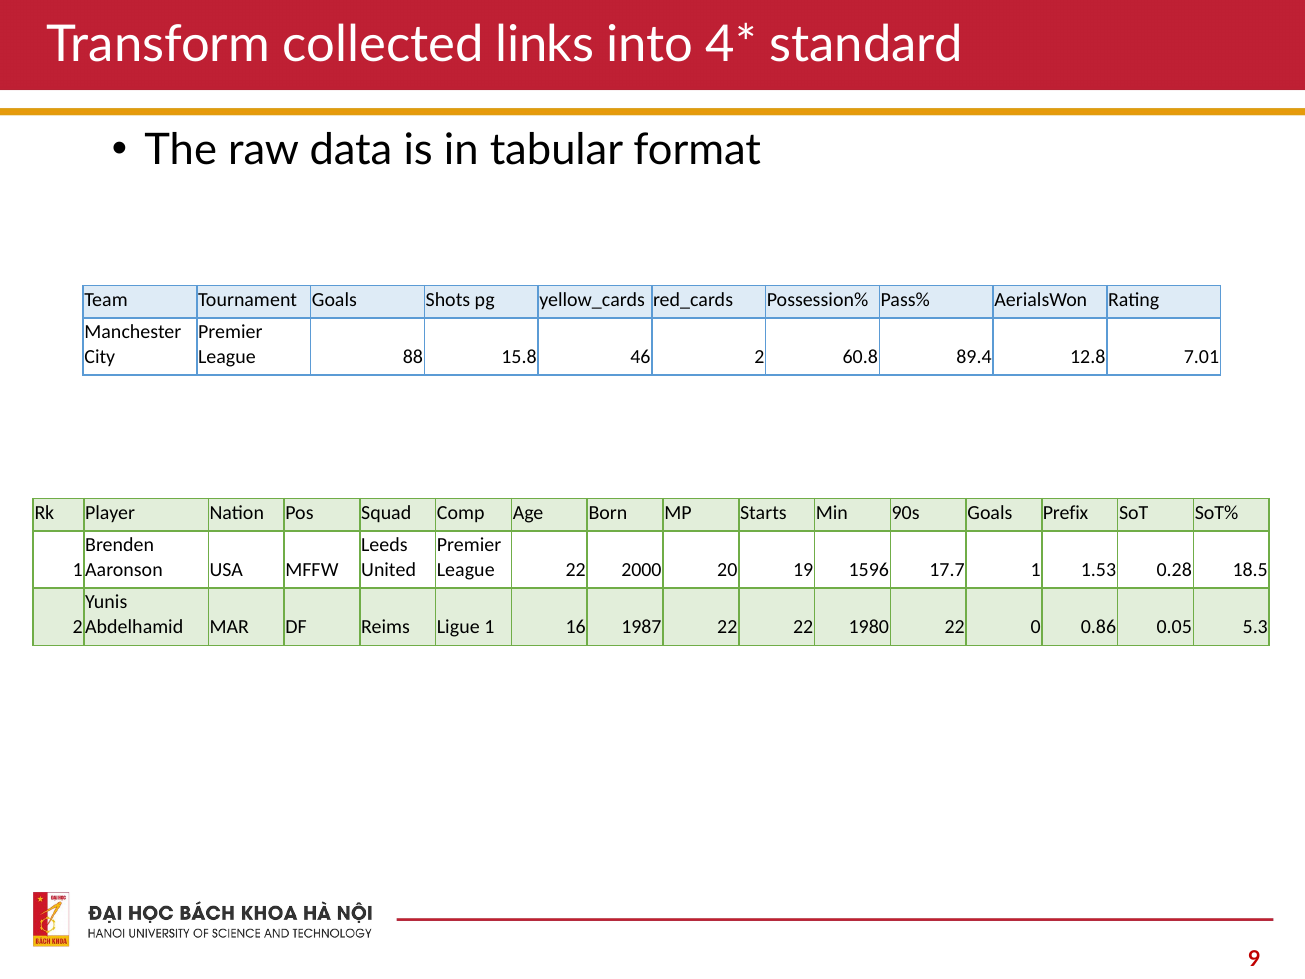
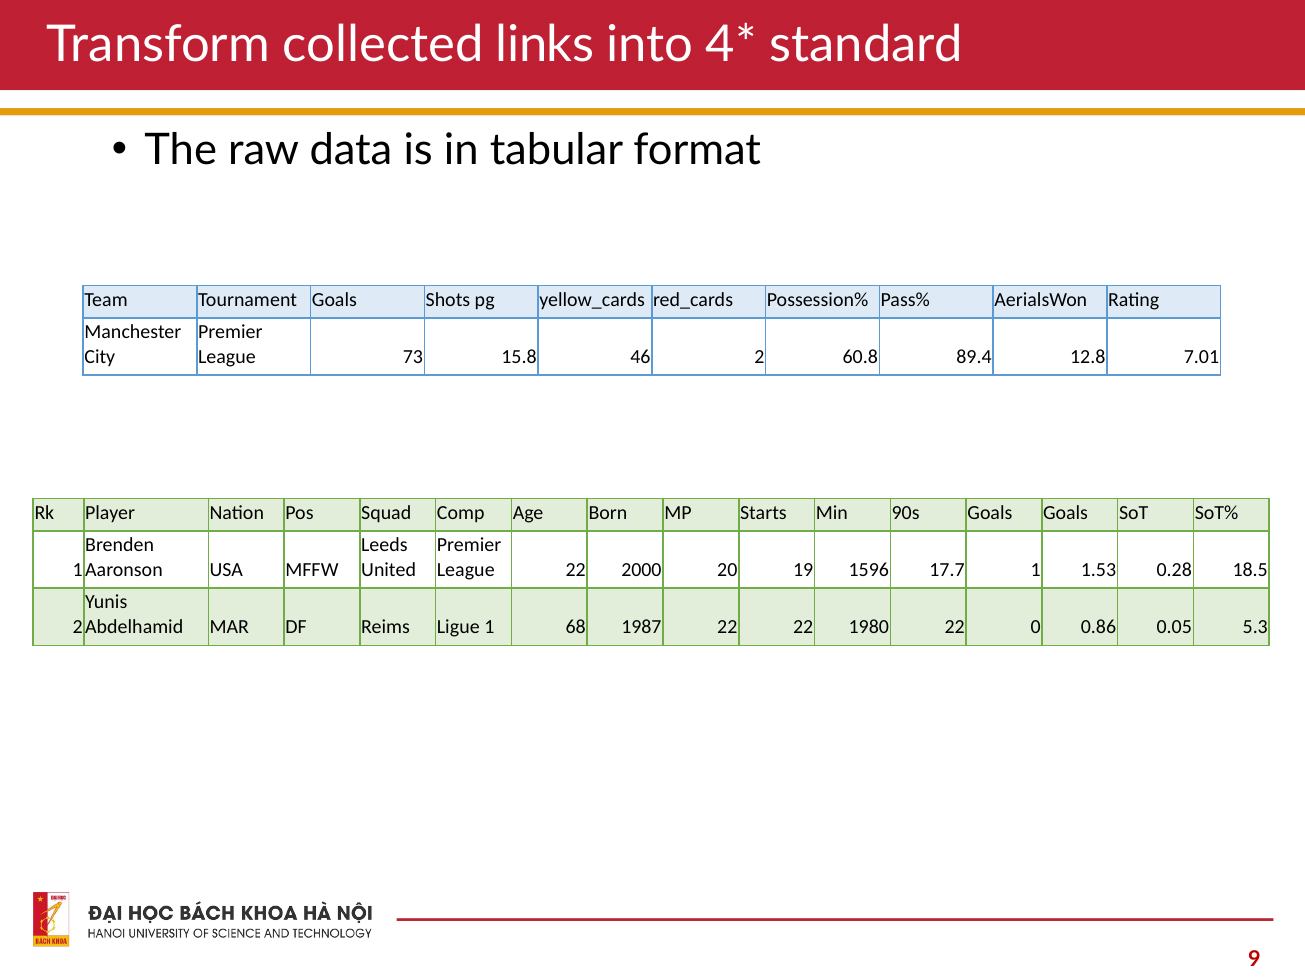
88: 88 -> 73
Goals Prefix: Prefix -> Goals
16: 16 -> 68
